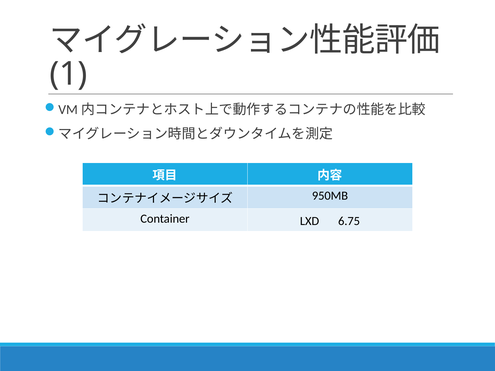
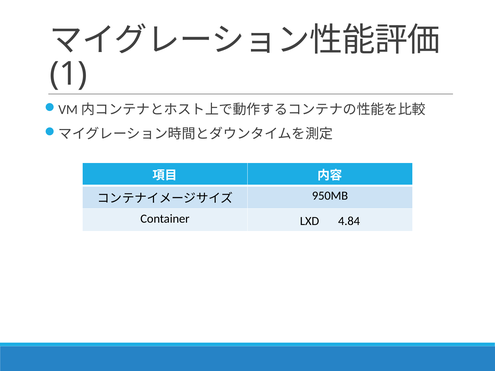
6.75: 6.75 -> 4.84
